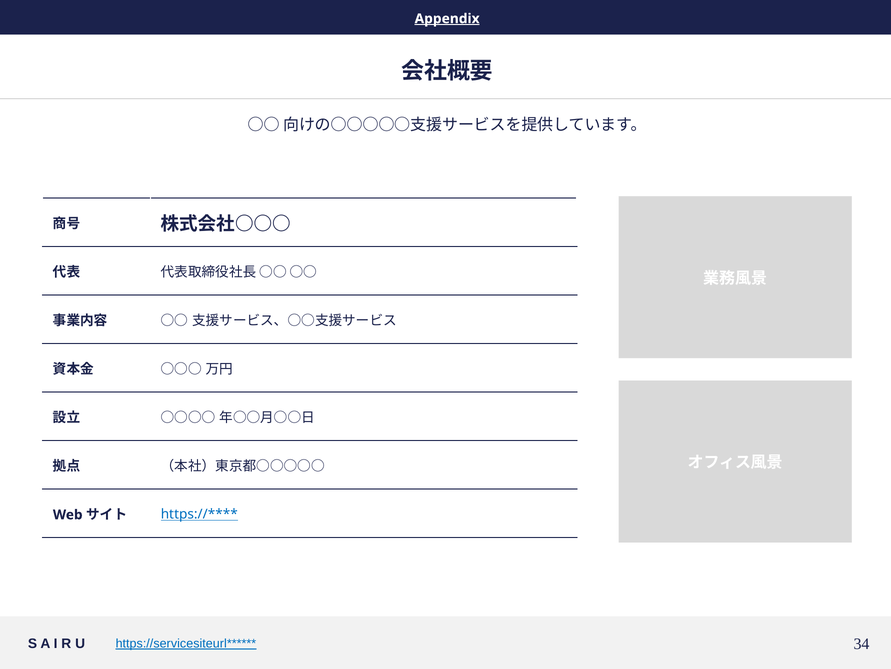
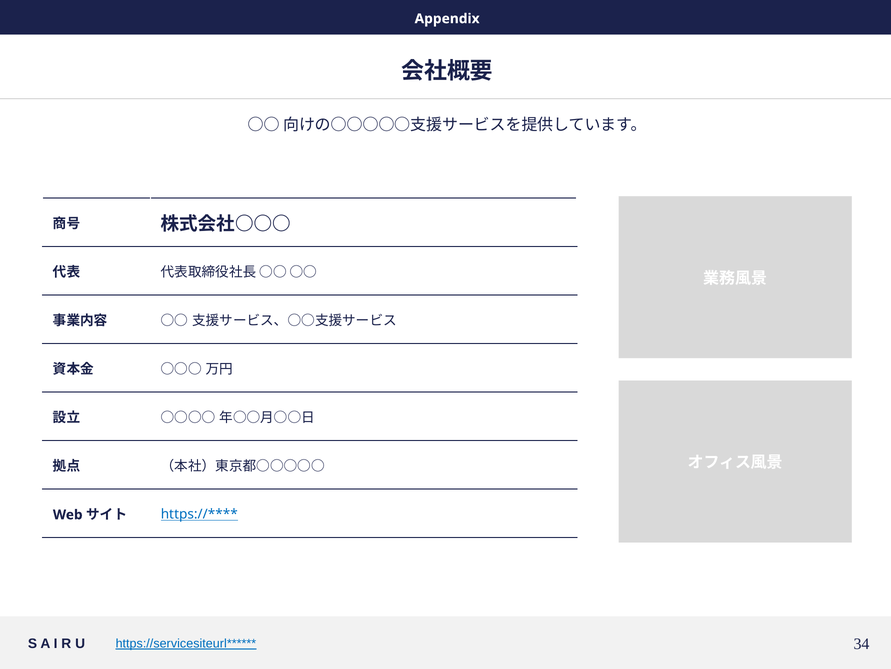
Appendix underline: present -> none
